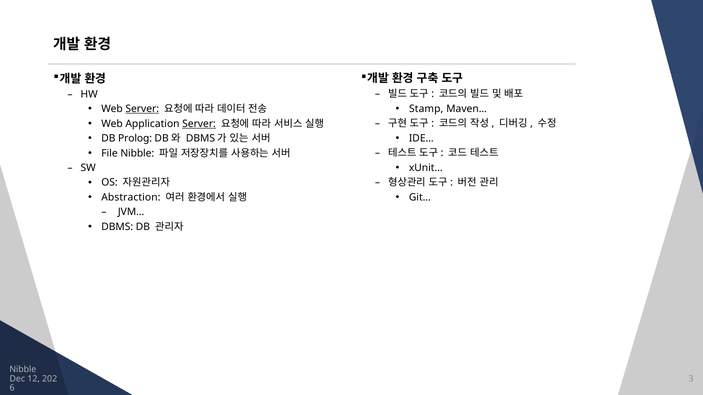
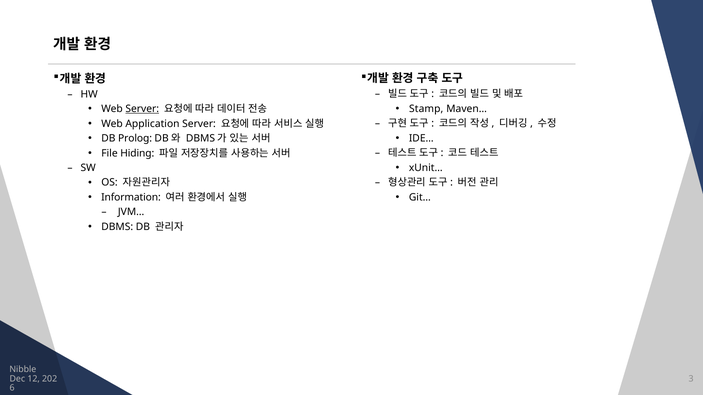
Server at (199, 124) underline: present -> none
File Nibble: Nibble -> Hiding
Abstraction: Abstraction -> Information
